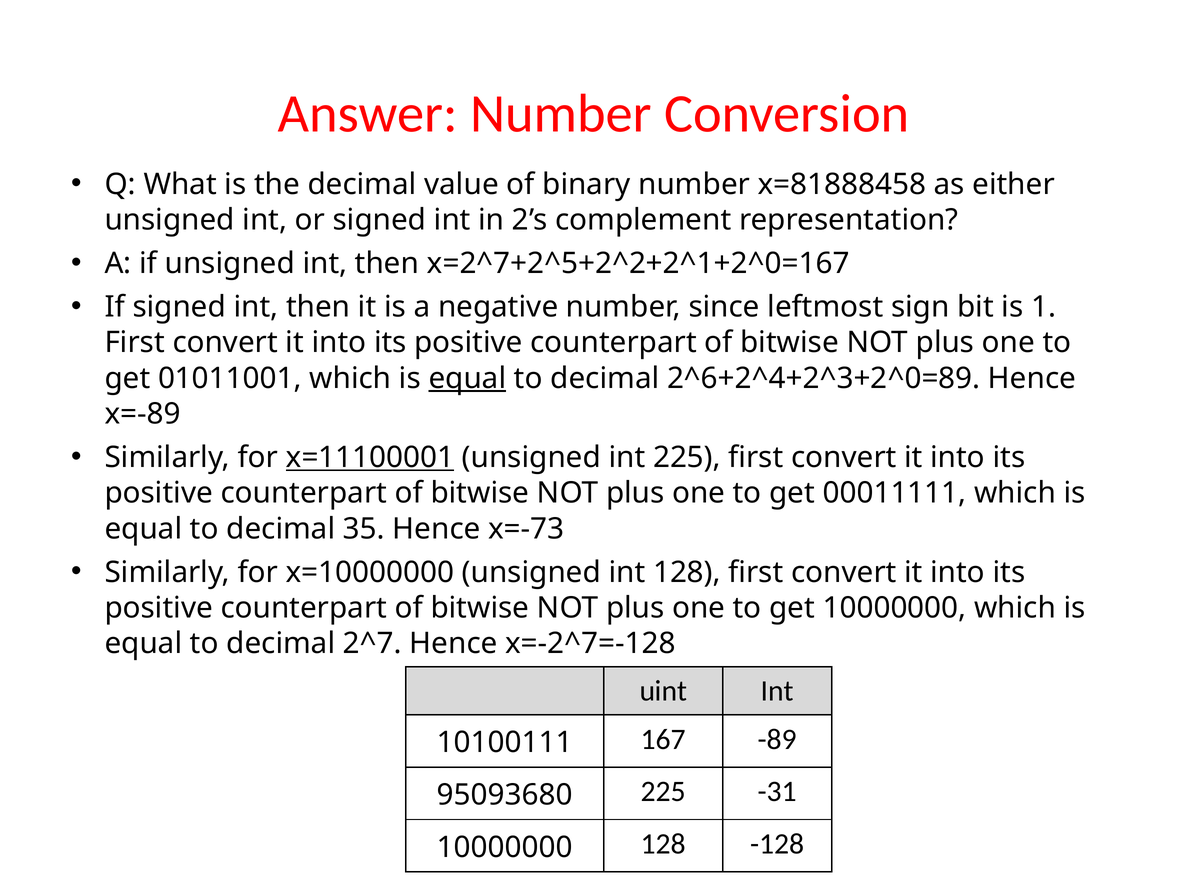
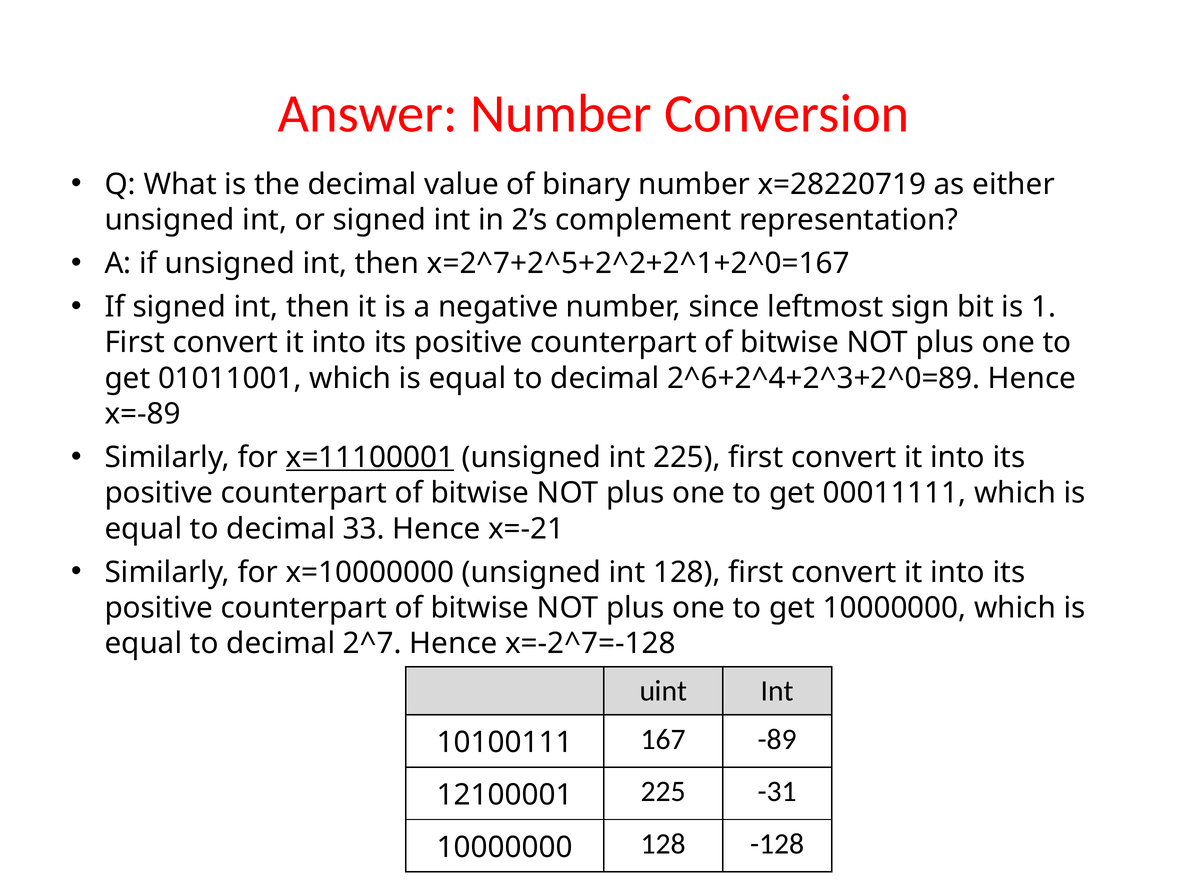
x=81888458: x=81888458 -> x=28220719
equal at (467, 378) underline: present -> none
35: 35 -> 33
x=-73: x=-73 -> x=-21
95093680: 95093680 -> 12100001
